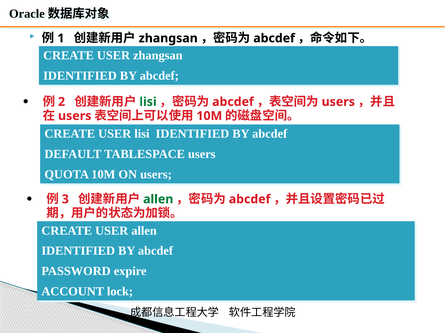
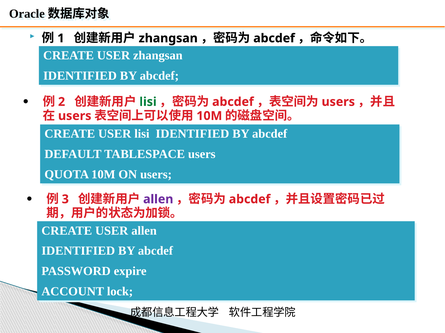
allen at (158, 200) colour: green -> purple
